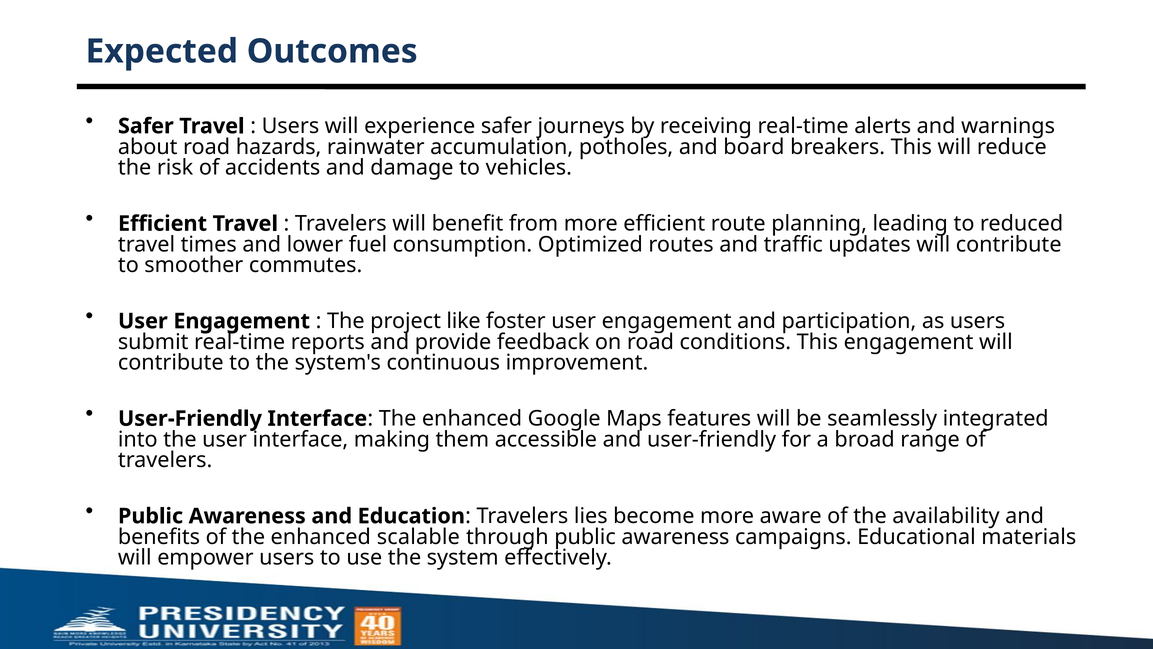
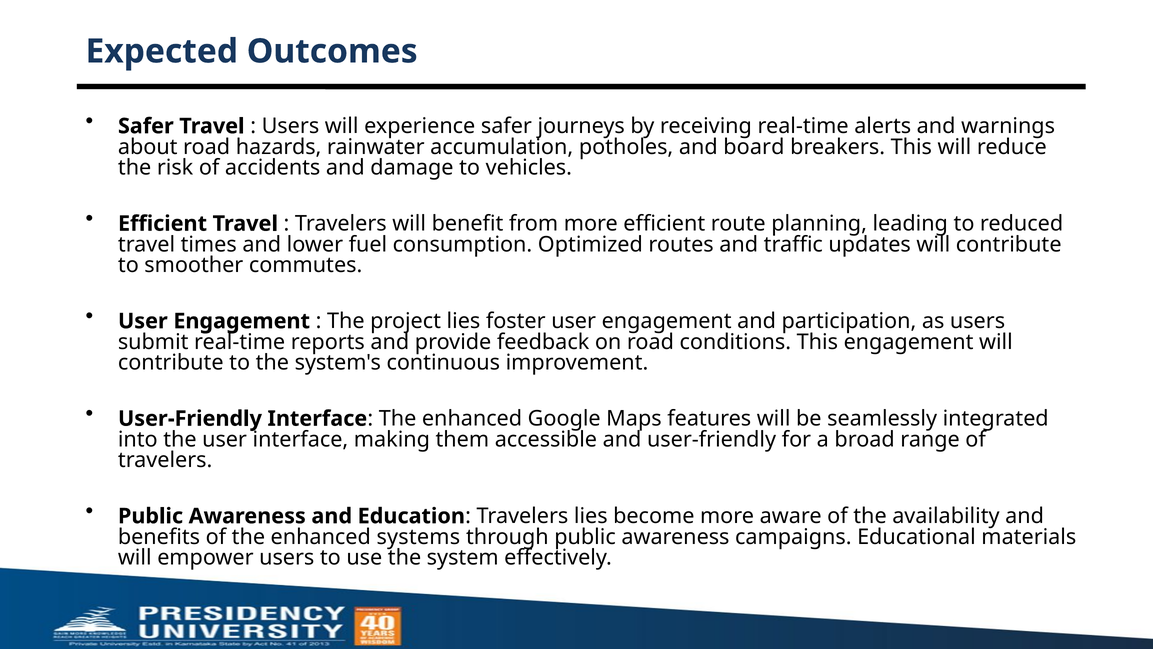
project like: like -> lies
scalable: scalable -> systems
